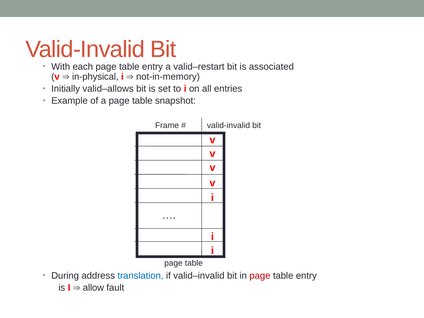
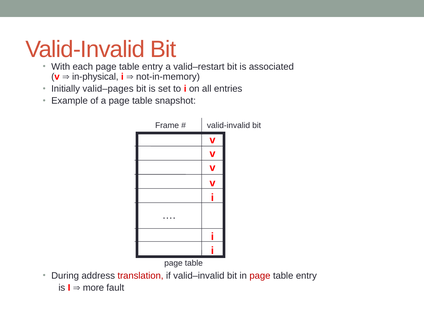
valid–allows: valid–allows -> valid–pages
translation colour: blue -> red
allow: allow -> more
